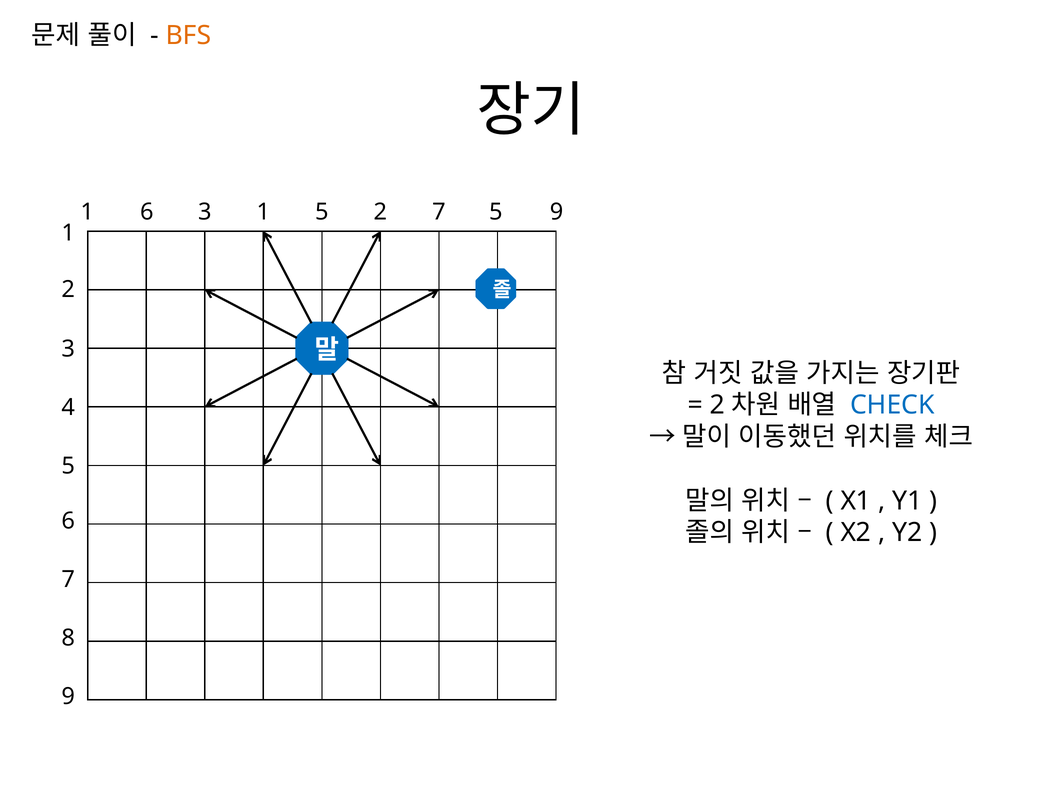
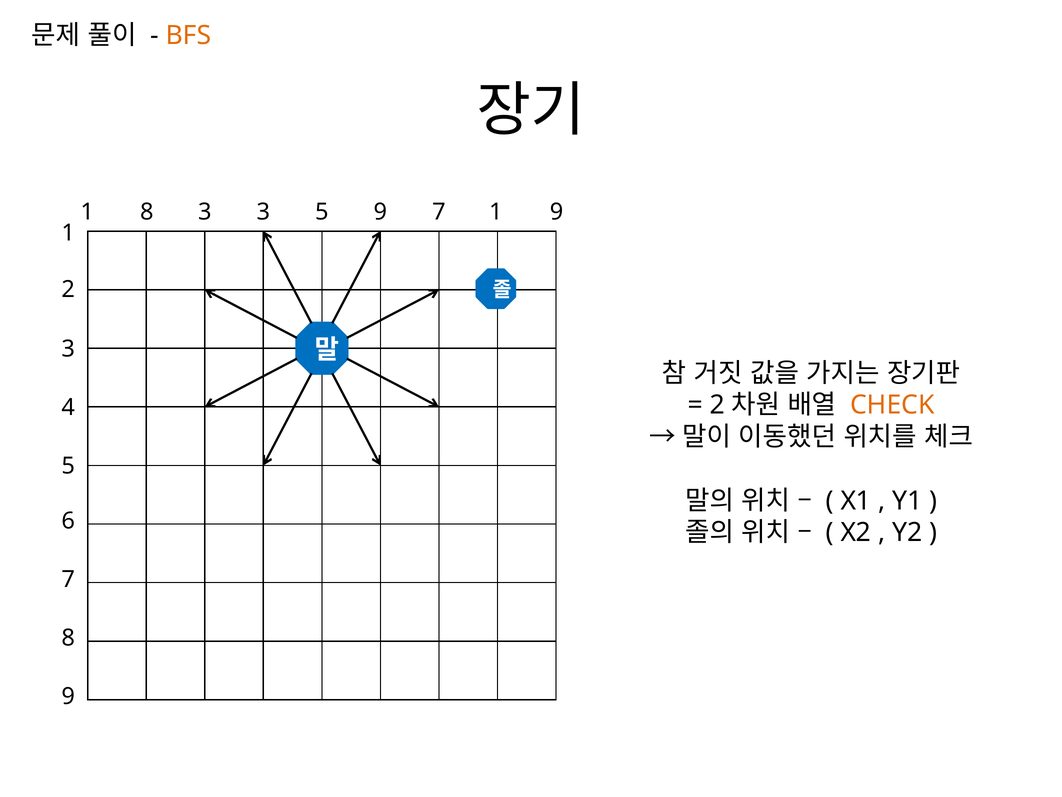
1 6: 6 -> 8
3 1: 1 -> 3
5 2: 2 -> 9
7 5: 5 -> 1
CHECK colour: blue -> orange
